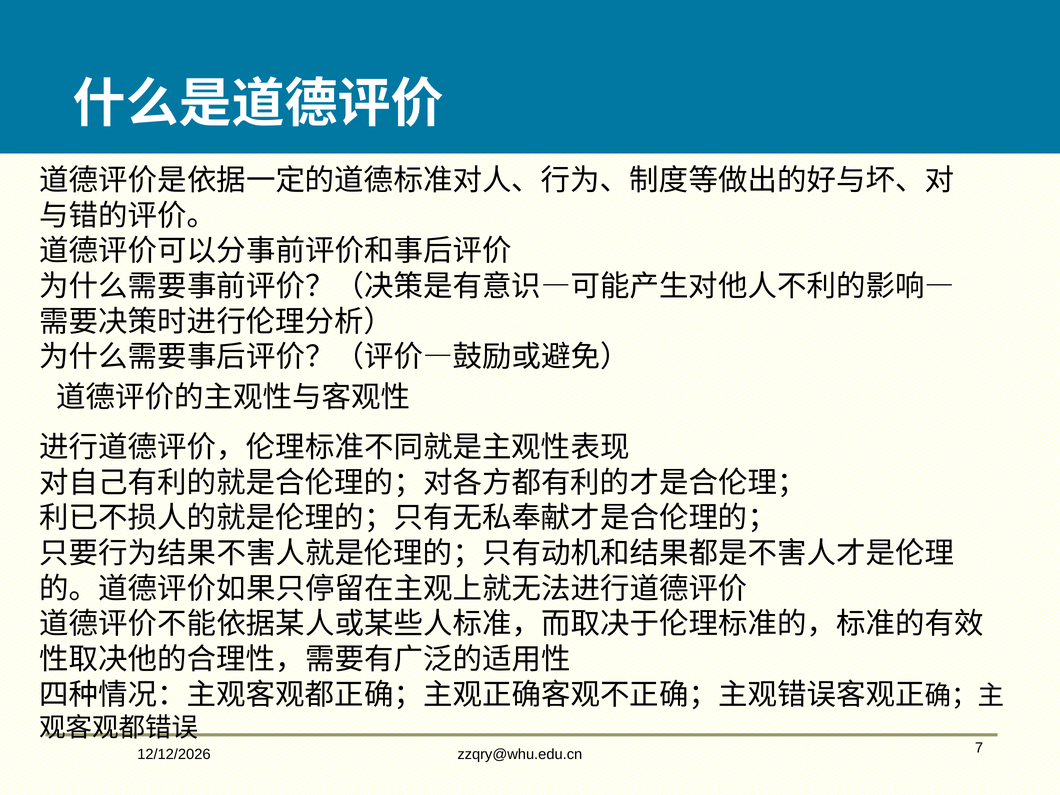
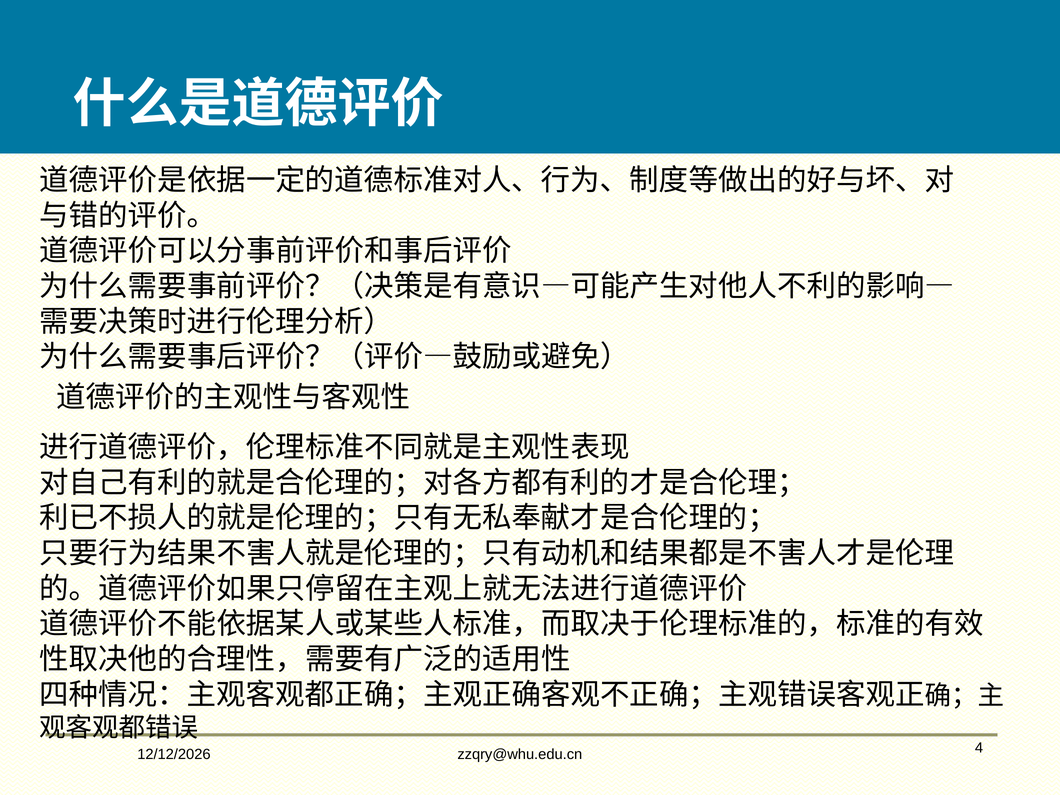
7: 7 -> 4
